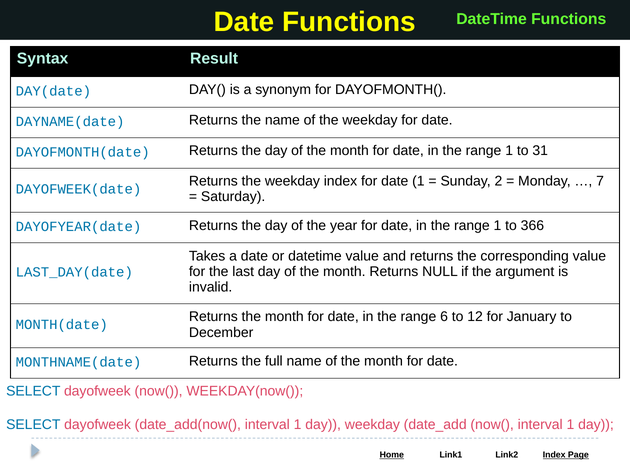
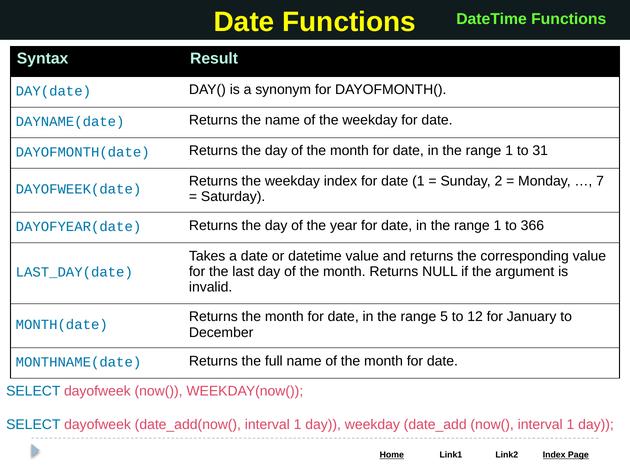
6: 6 -> 5
